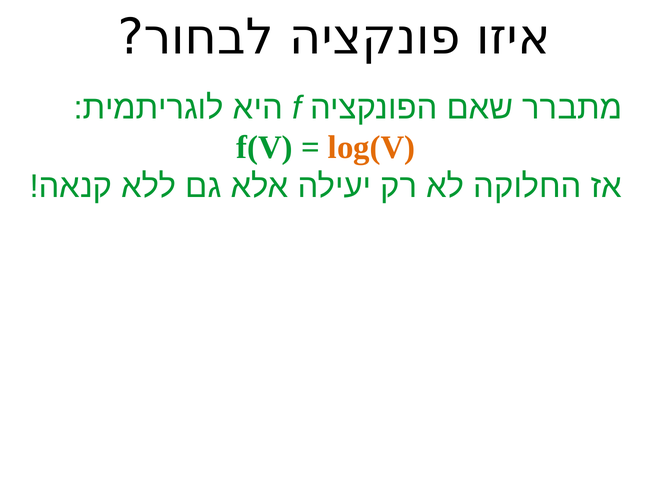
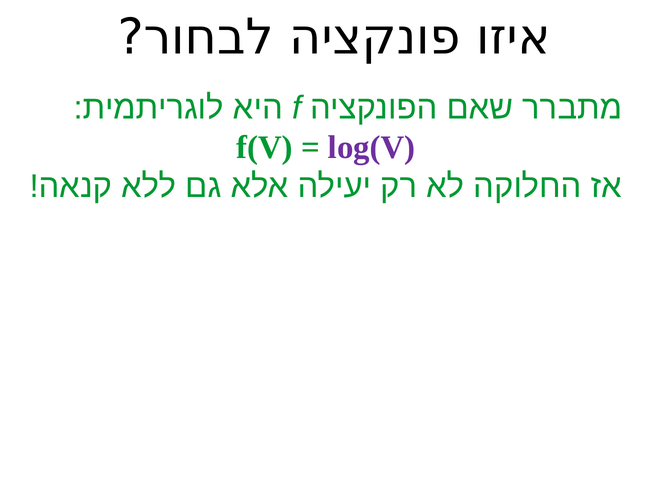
log(V colour: orange -> purple
